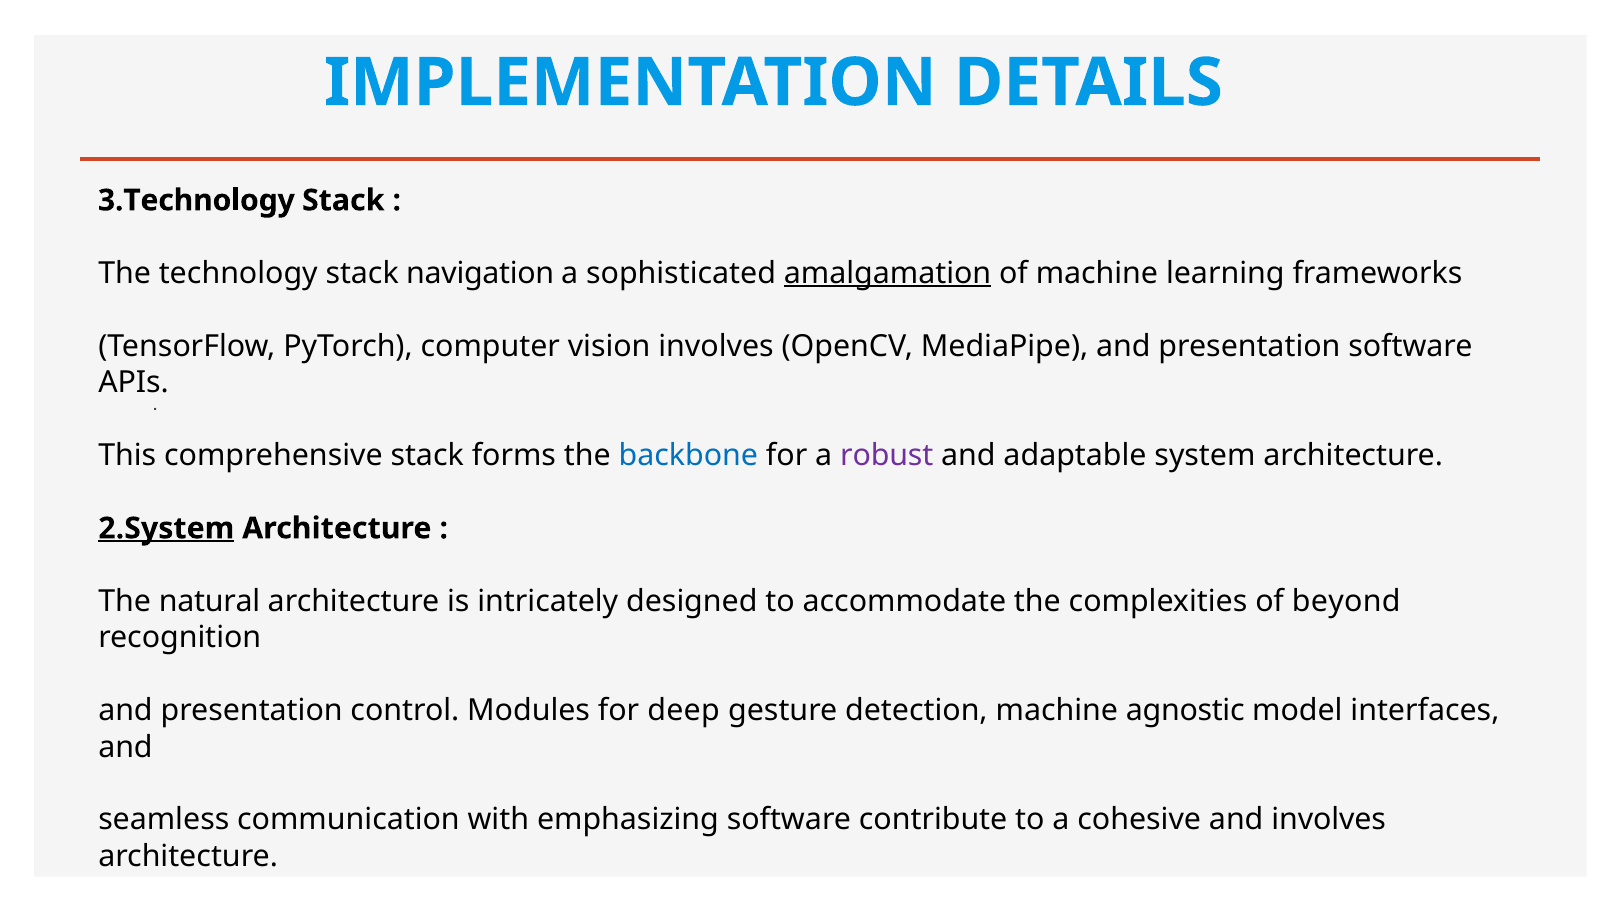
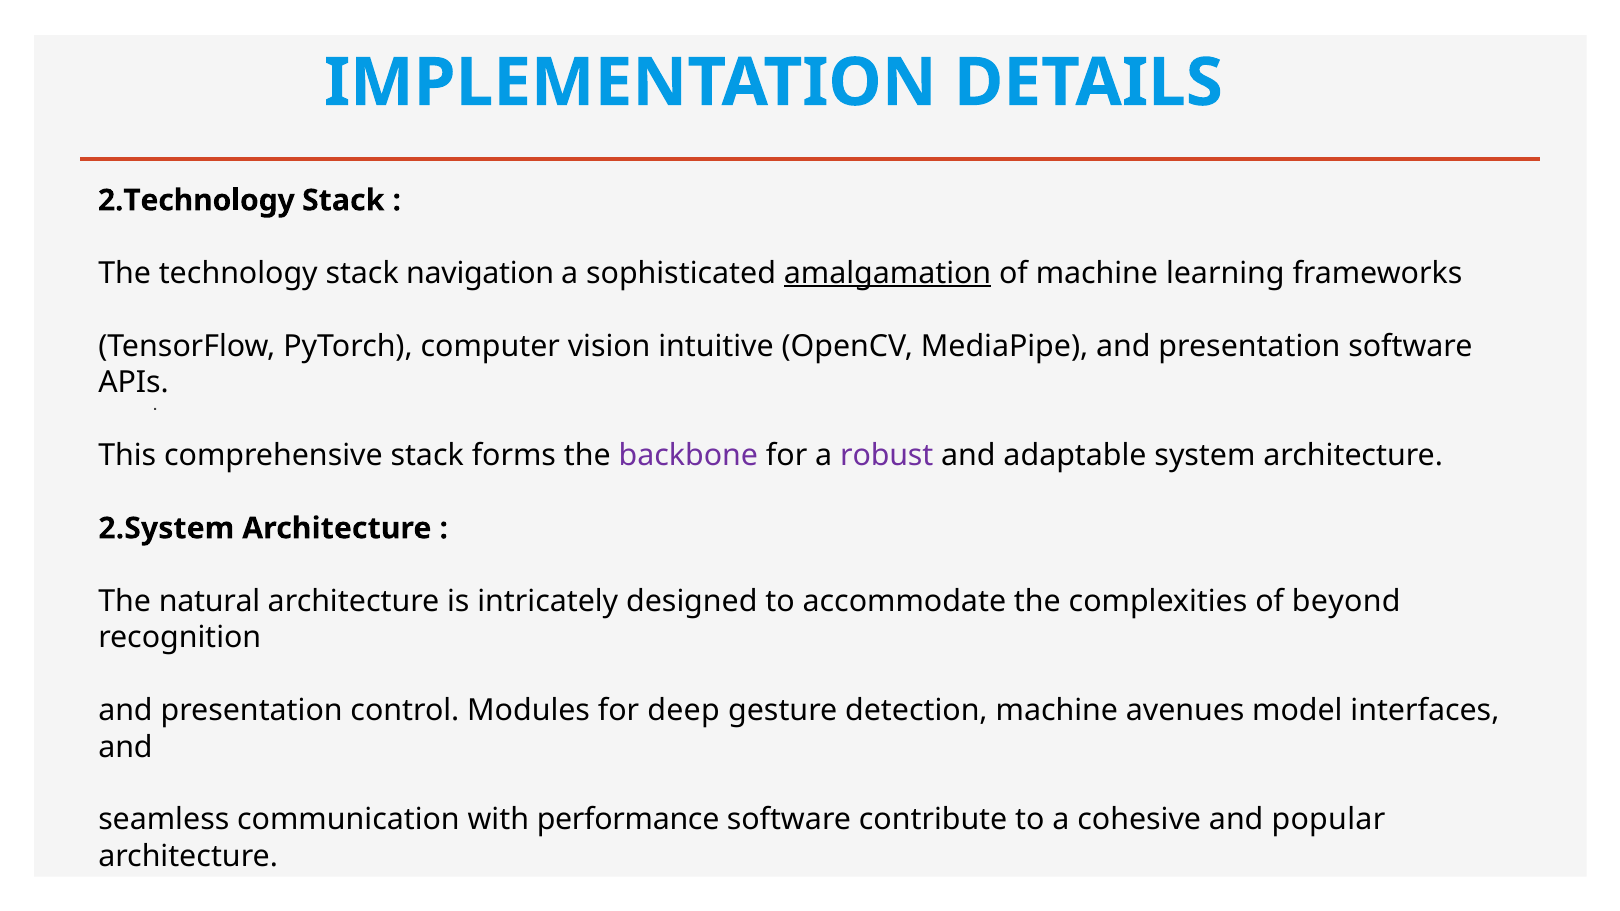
3.Technology: 3.Technology -> 2.Technology
vision involves: involves -> intuitive
backbone colour: blue -> purple
2.System underline: present -> none
agnostic: agnostic -> avenues
emphasizing: emphasizing -> performance
and involves: involves -> popular
